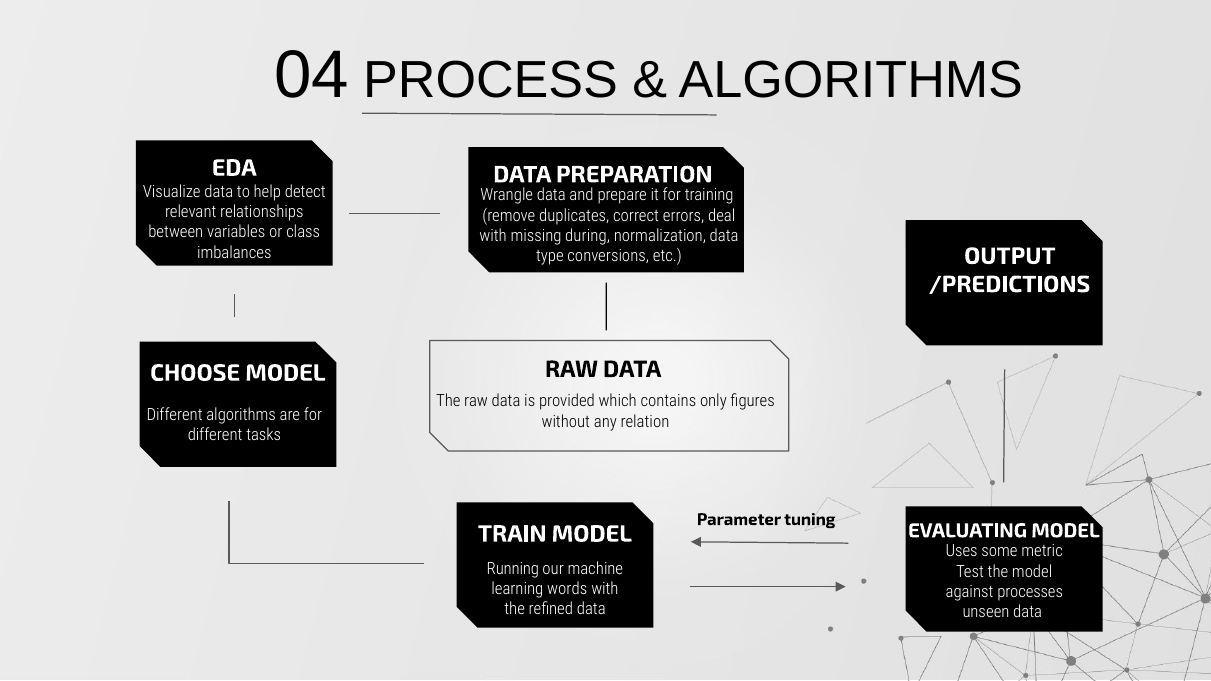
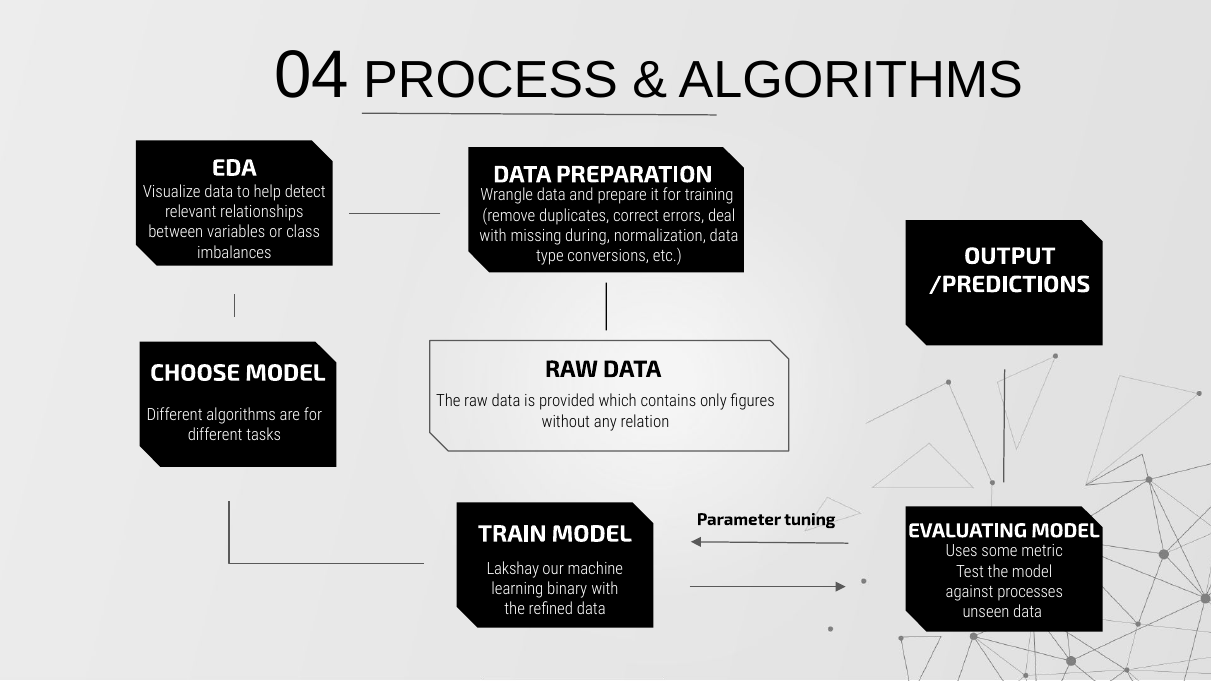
Running: Running -> Lakshay
words: words -> binary
